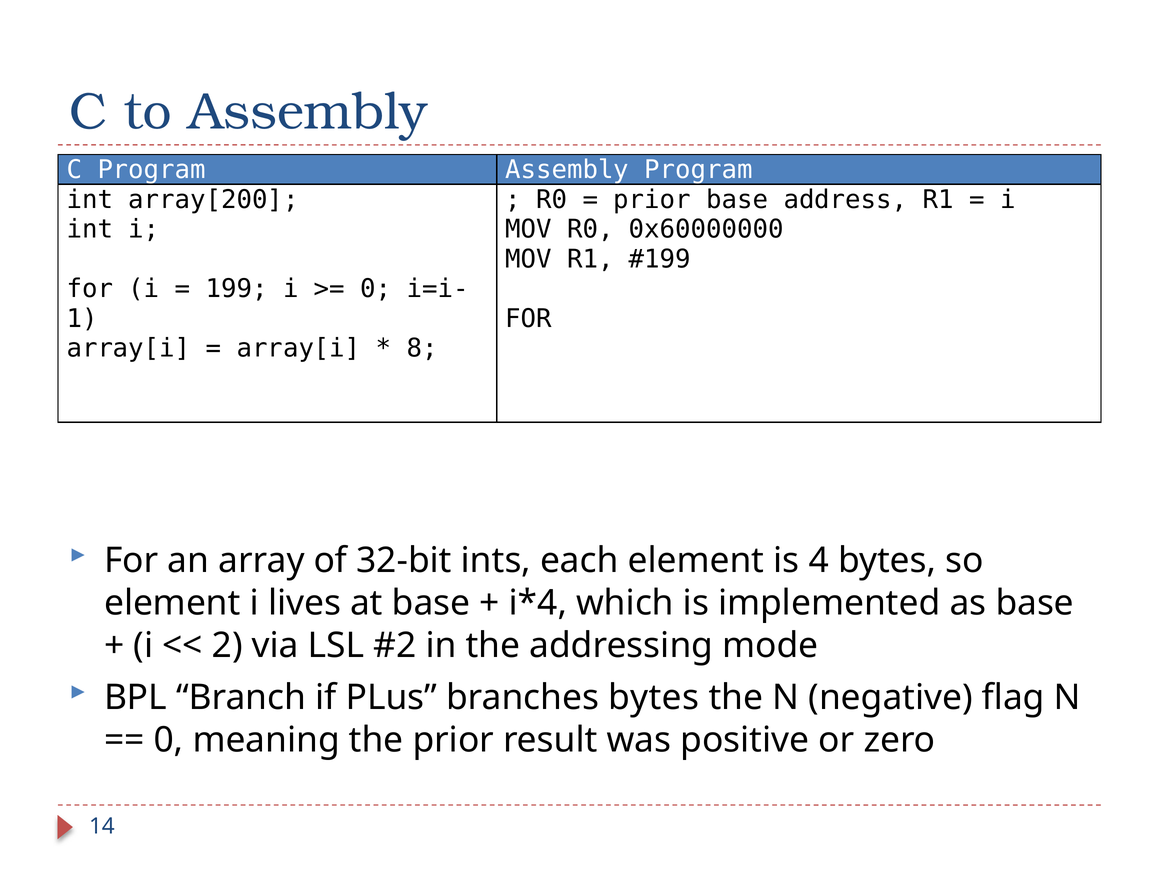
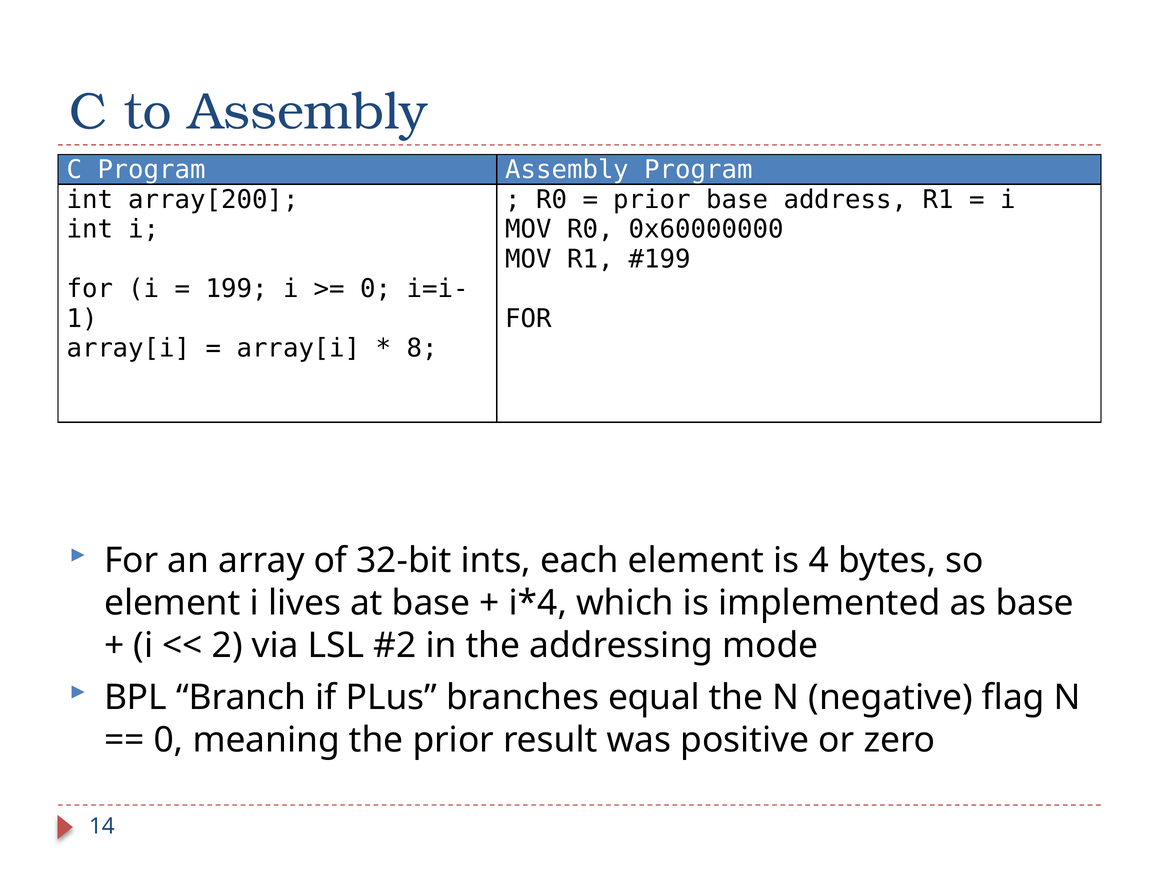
branches bytes: bytes -> equal
